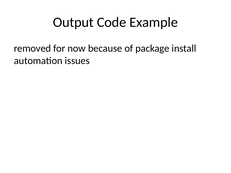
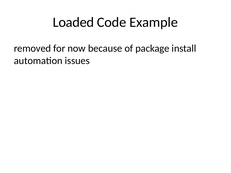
Output: Output -> Loaded
